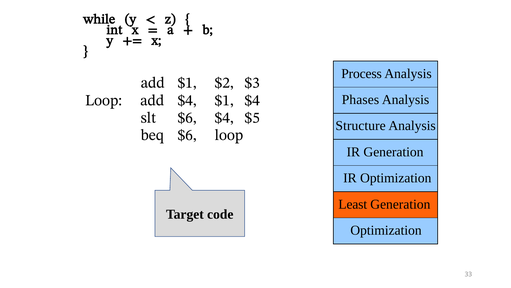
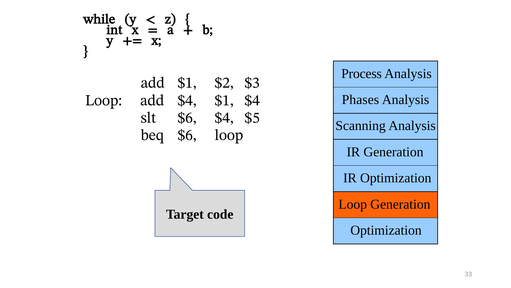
Structure: Structure -> Scanning
Least at (353, 204): Least -> Loop
